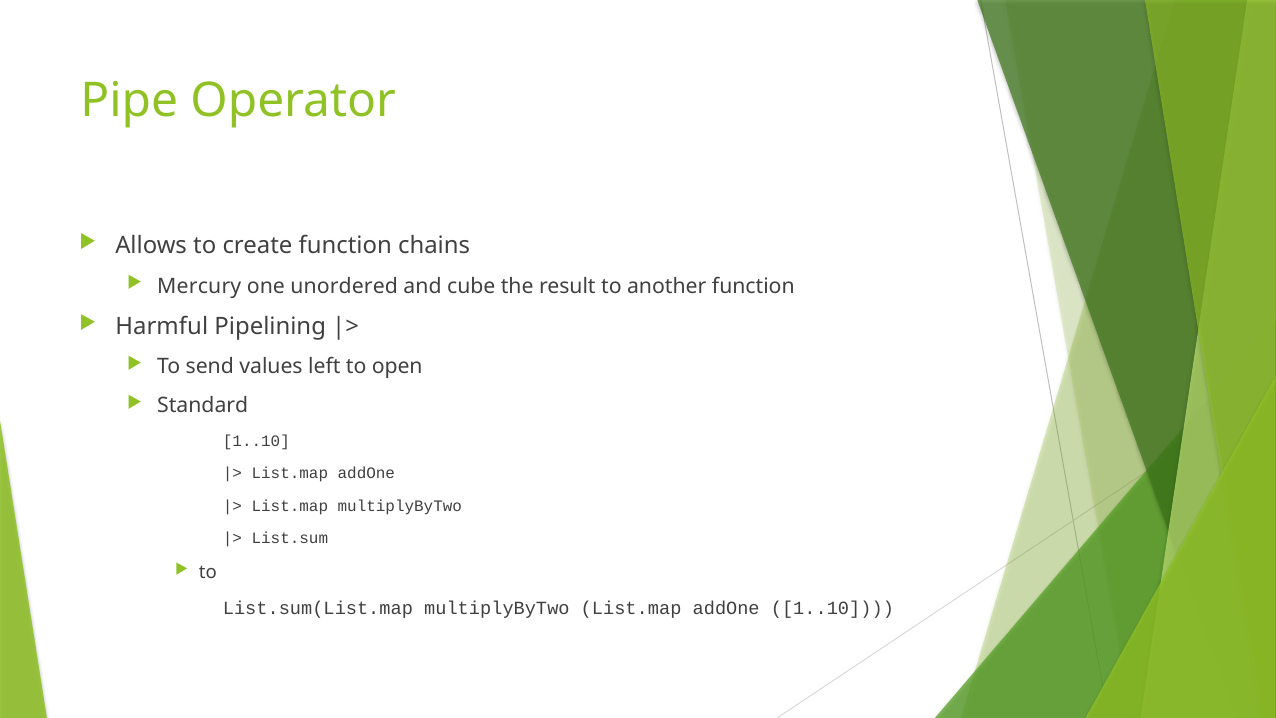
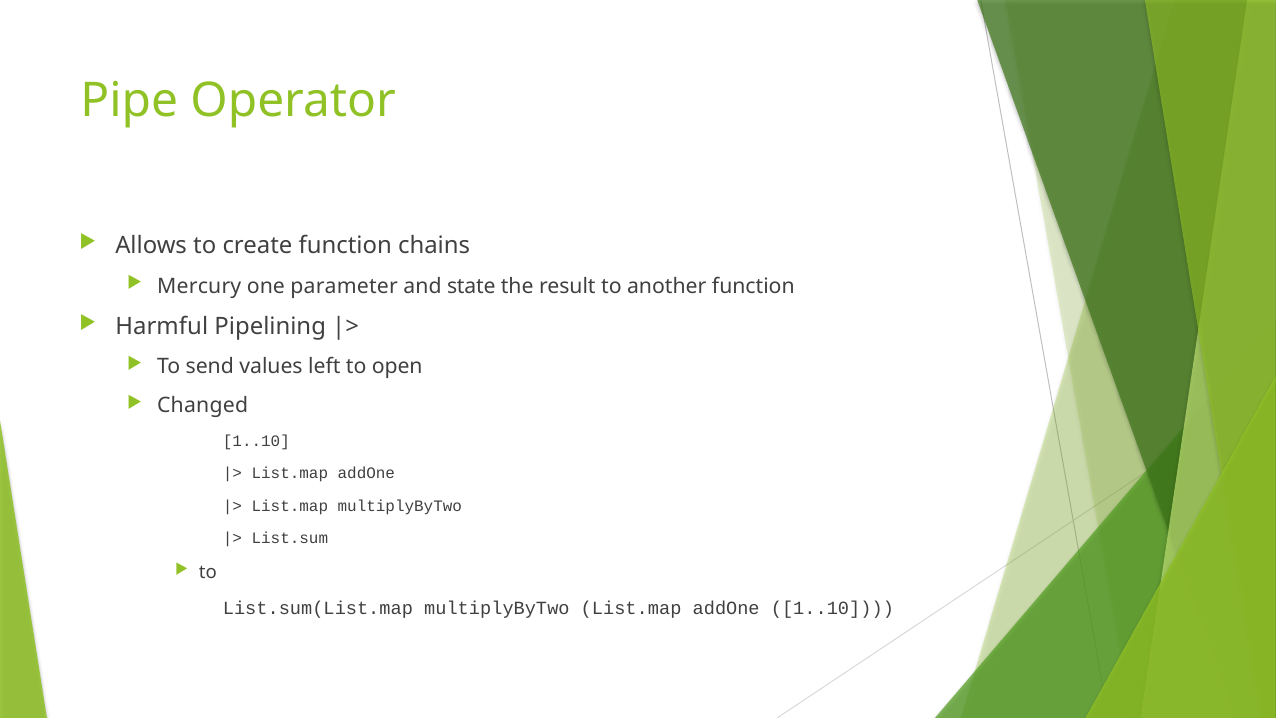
unordered: unordered -> parameter
cube: cube -> state
Standard: Standard -> Changed
